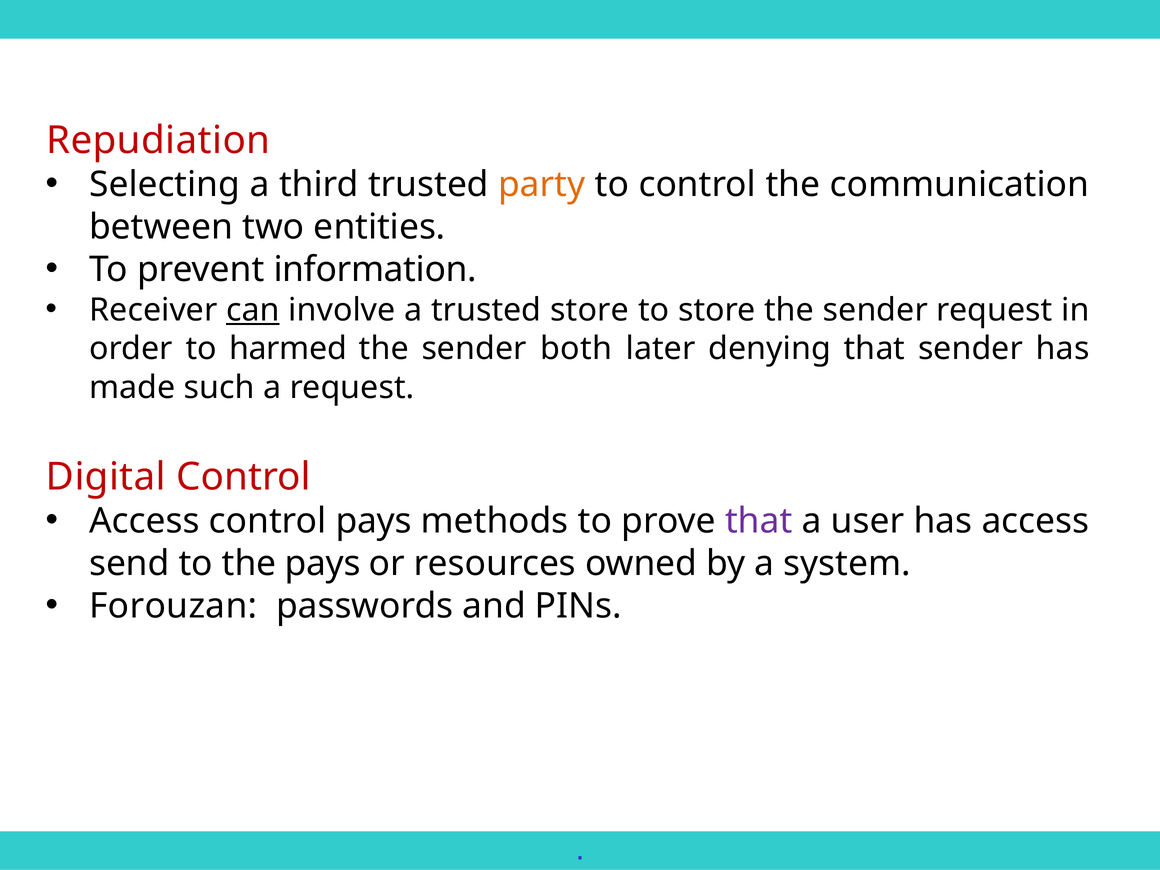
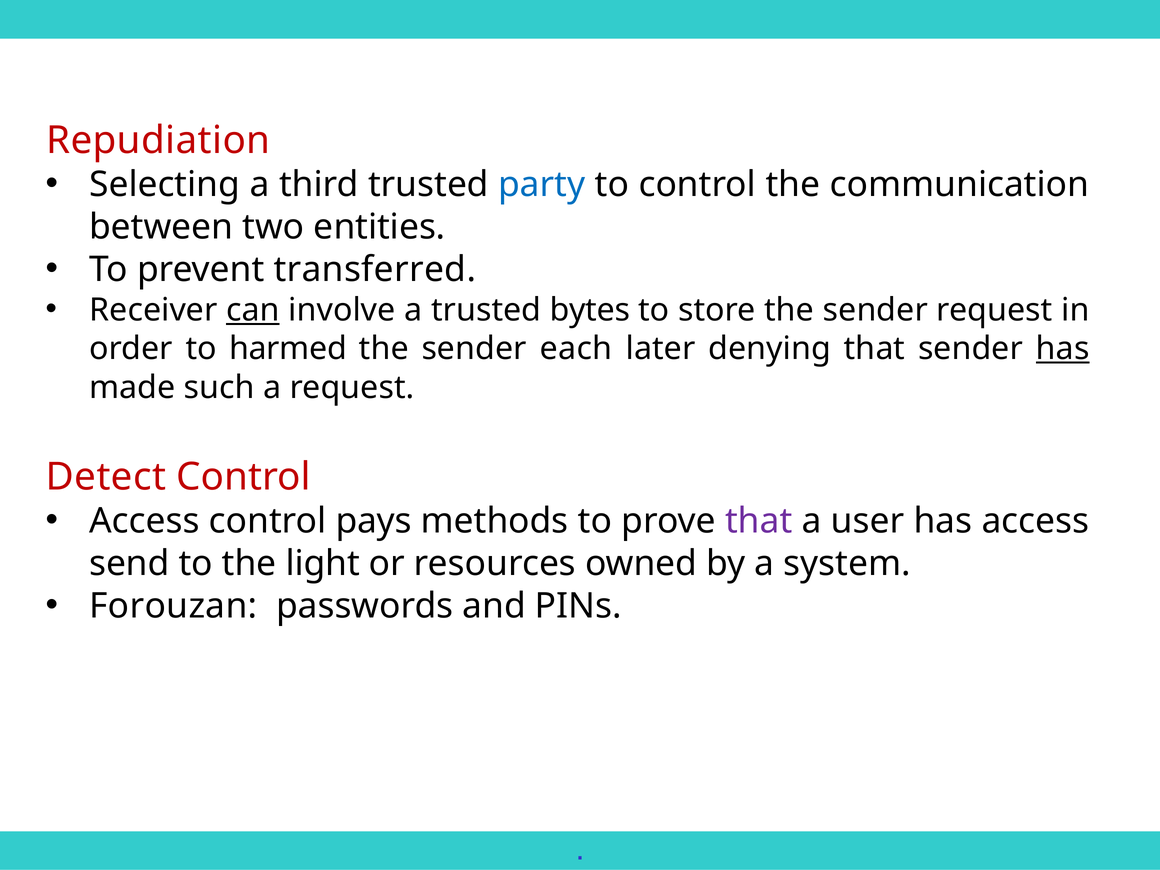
party colour: orange -> blue
information: information -> transferred
trusted store: store -> bytes
both: both -> each
has at (1063, 349) underline: none -> present
Digital: Digital -> Detect
the pays: pays -> light
